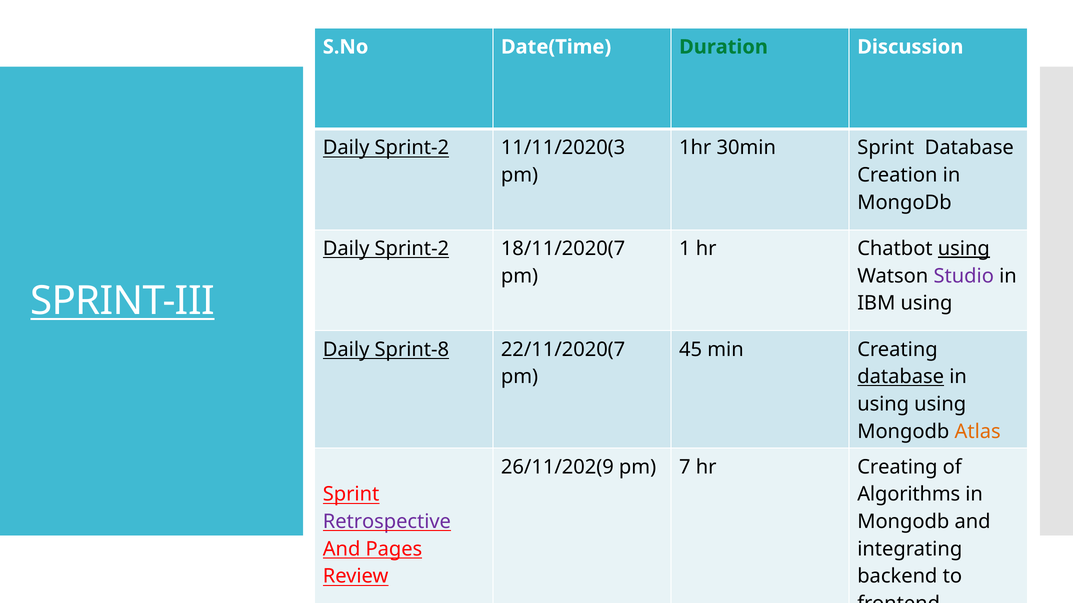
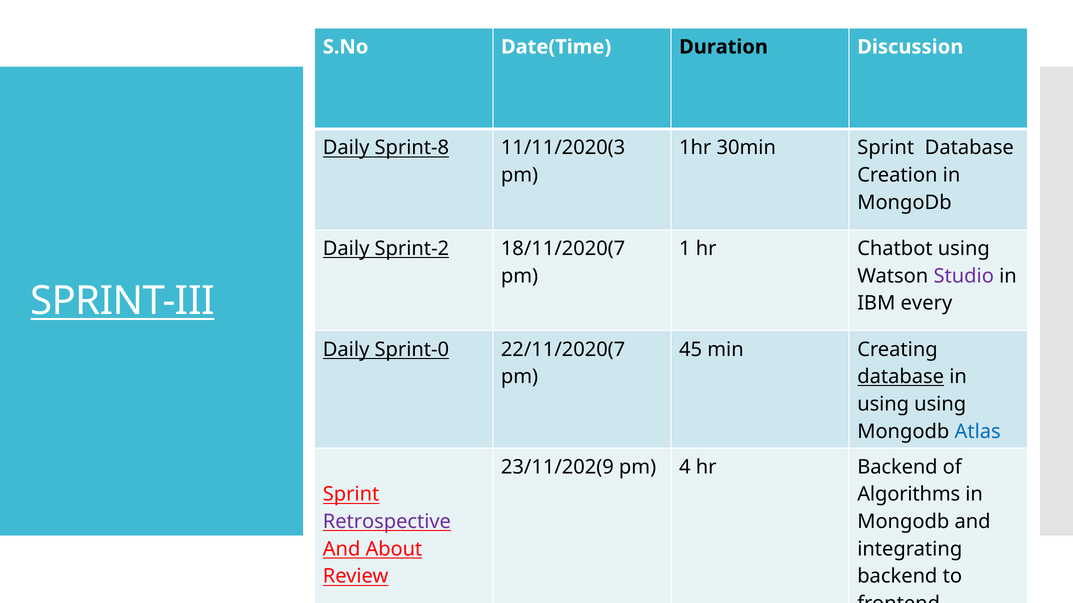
Duration colour: green -> black
Sprint-2 at (412, 148): Sprint-2 -> Sprint-8
using at (964, 249) underline: present -> none
IBM using: using -> every
Sprint-8: Sprint-8 -> Sprint-0
Atlas colour: orange -> blue
26/11/202(9: 26/11/202(9 -> 23/11/202(9
7: 7 -> 4
hr Creating: Creating -> Backend
Pages: Pages -> About
